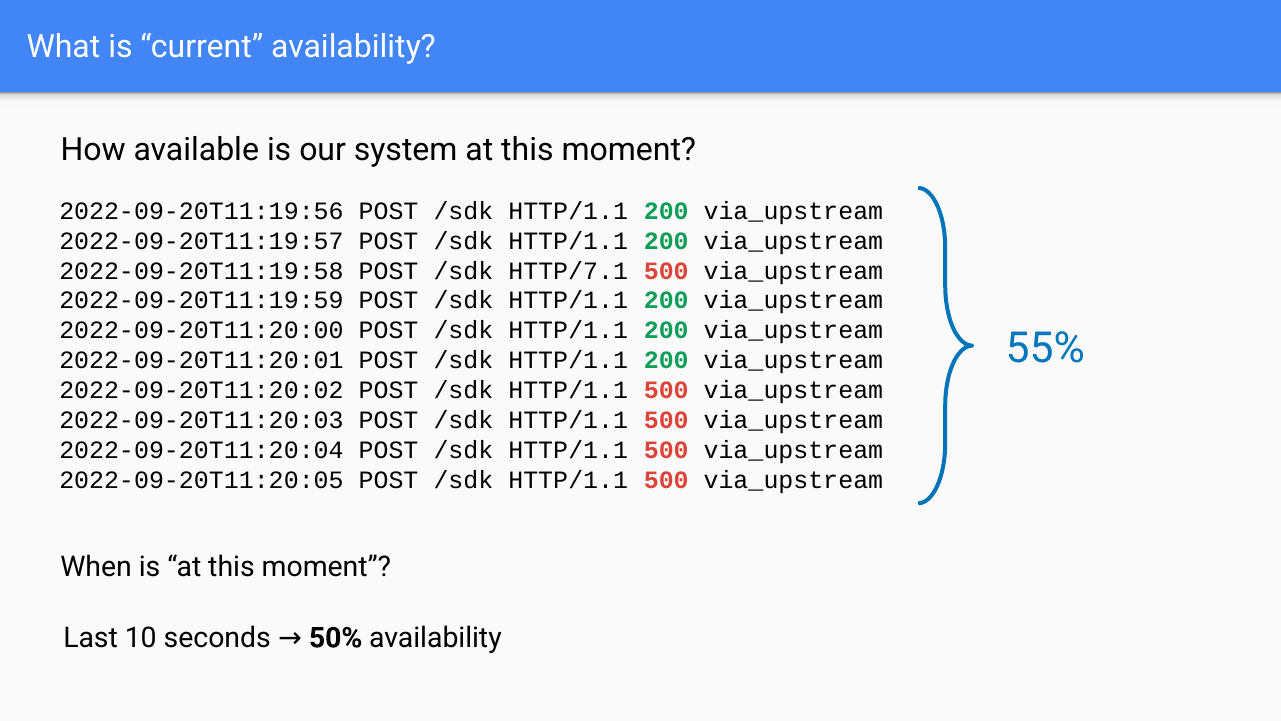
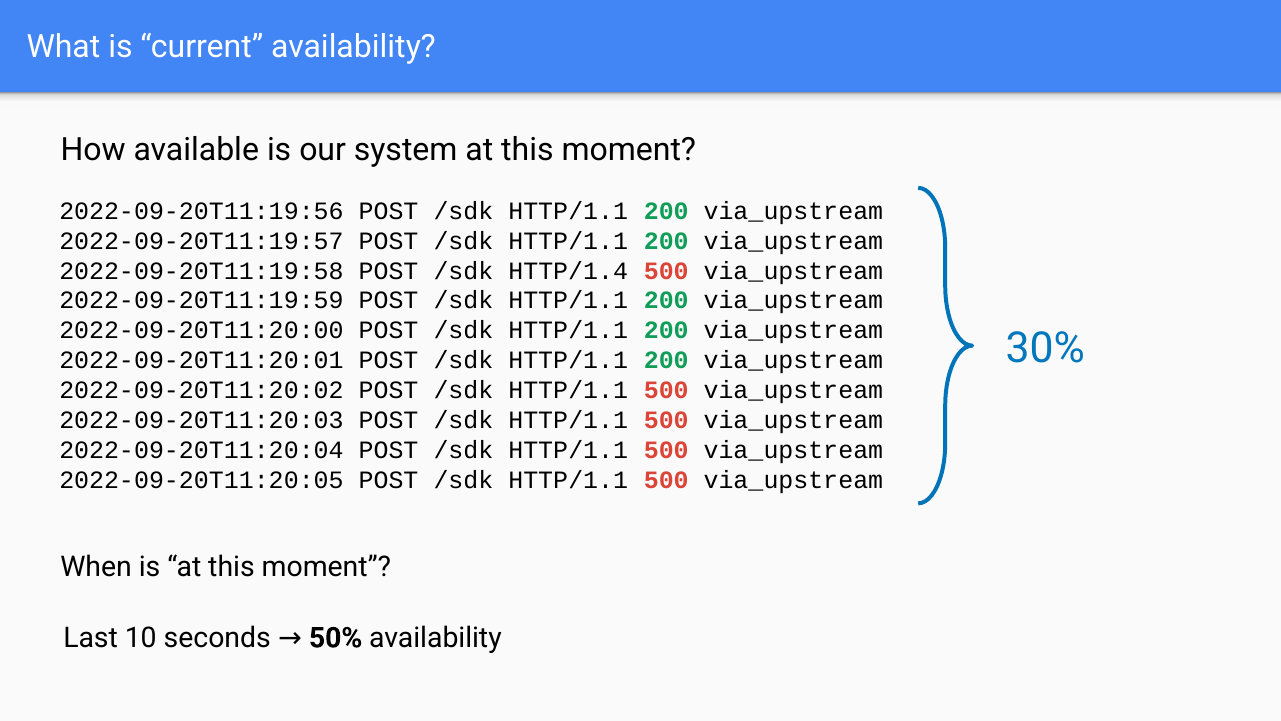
HTTP/7.1: HTTP/7.1 -> HTTP/1.4
55%: 55% -> 30%
